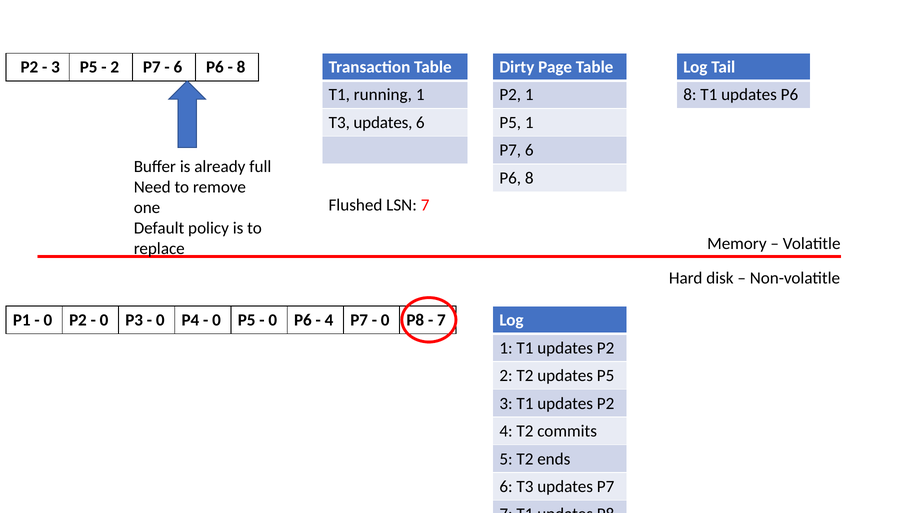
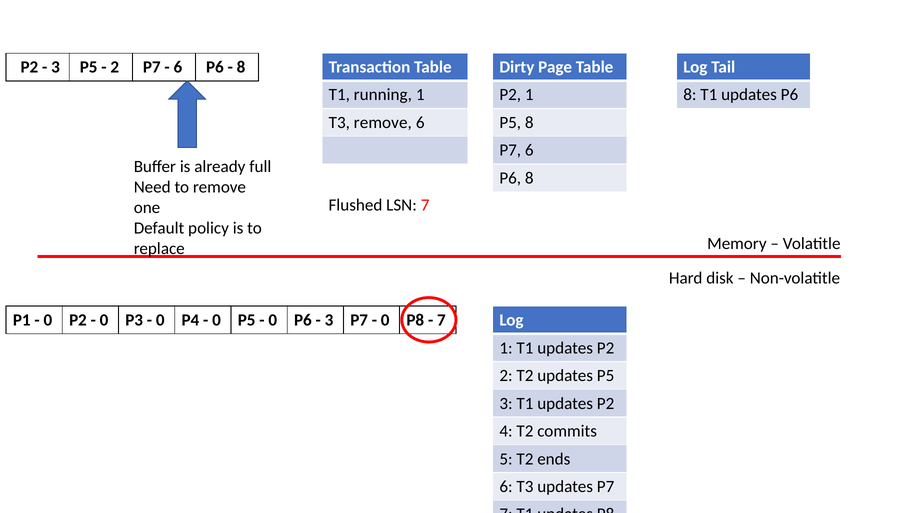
updates at (383, 123): updates -> remove
P5 1: 1 -> 8
4 at (329, 320): 4 -> 3
